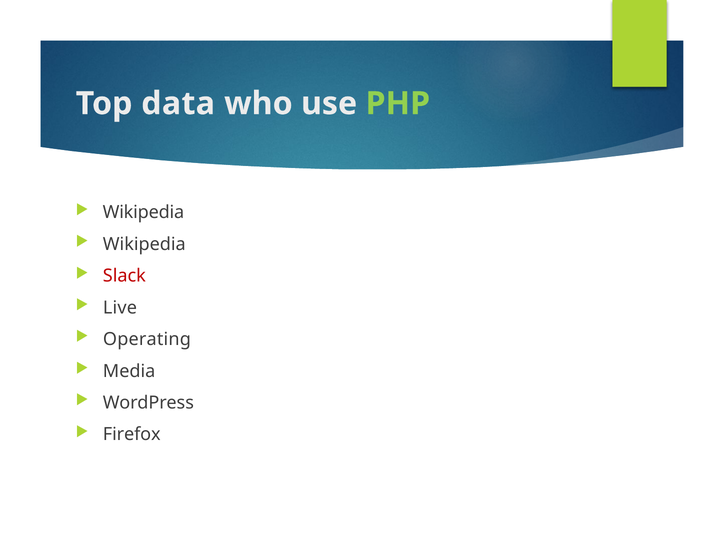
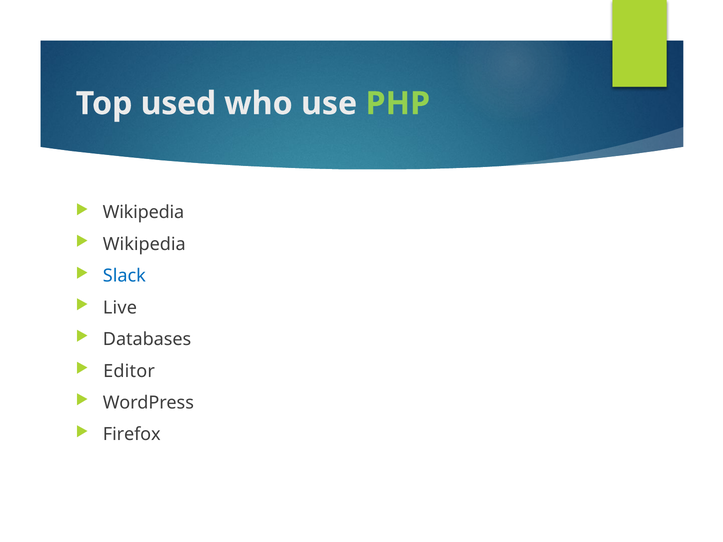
data: data -> used
Slack colour: red -> blue
Operating: Operating -> Databases
Media: Media -> Editor
